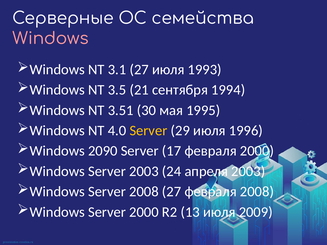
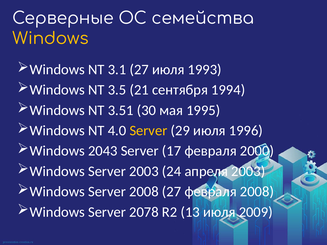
Windows at (51, 39) colour: pink -> yellow
2090: 2090 -> 2043
Server 2000: 2000 -> 2078
